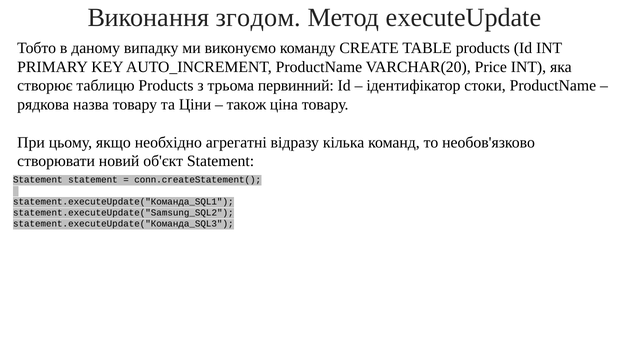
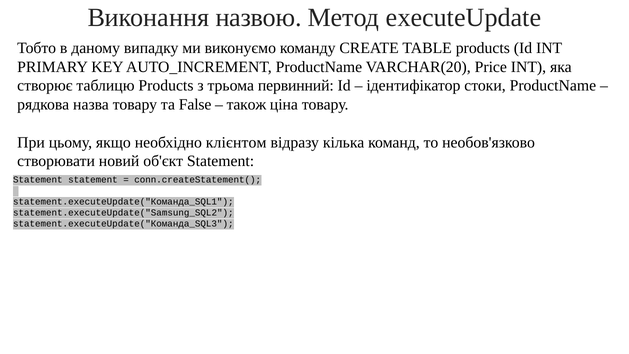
згодом: згодом -> назвою
Ціни: Ціни -> False
агрегатні: агрегатні -> клієнтом
